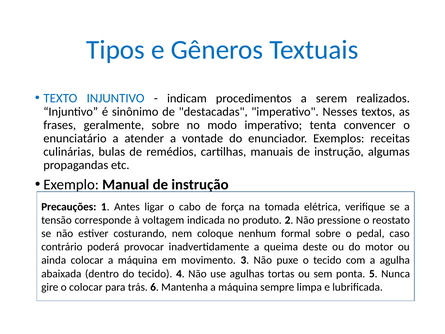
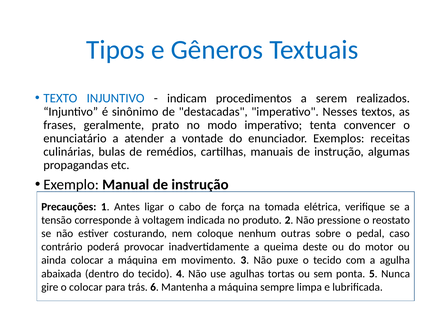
geralmente sobre: sobre -> prato
formal: formal -> outras
